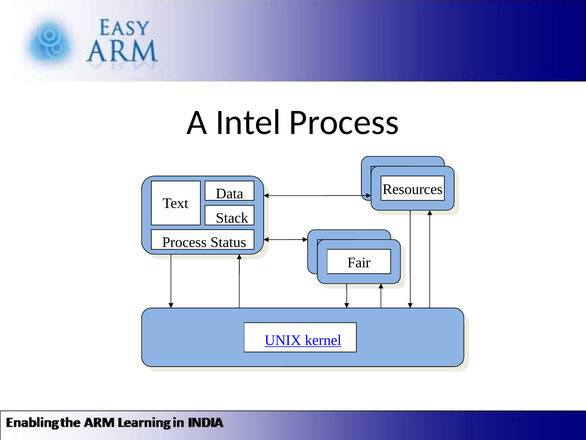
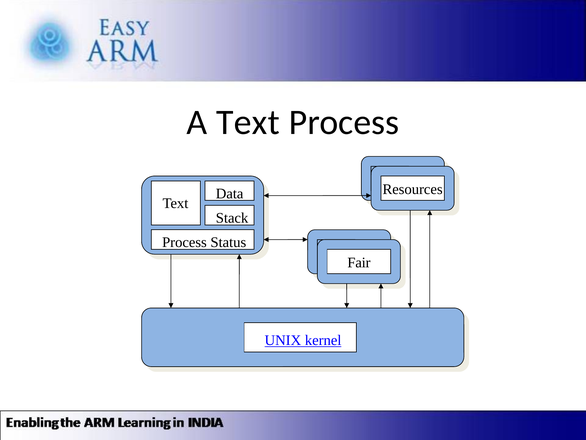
A Intel: Intel -> Text
